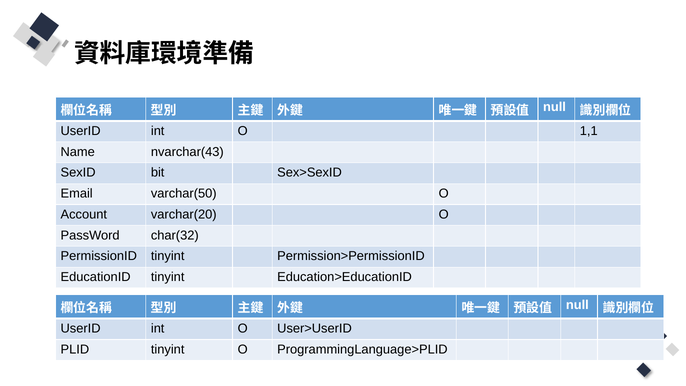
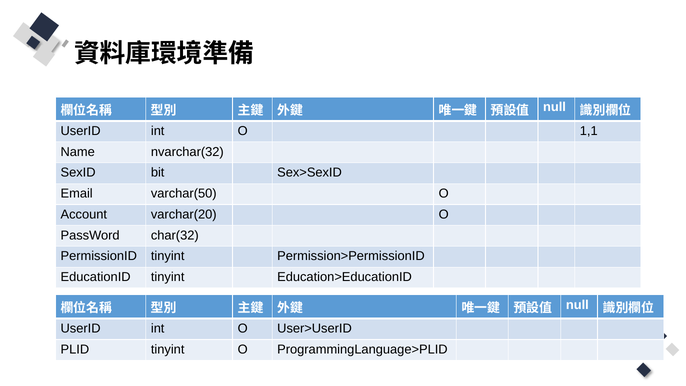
nvarchar(43: nvarchar(43 -> nvarchar(32
